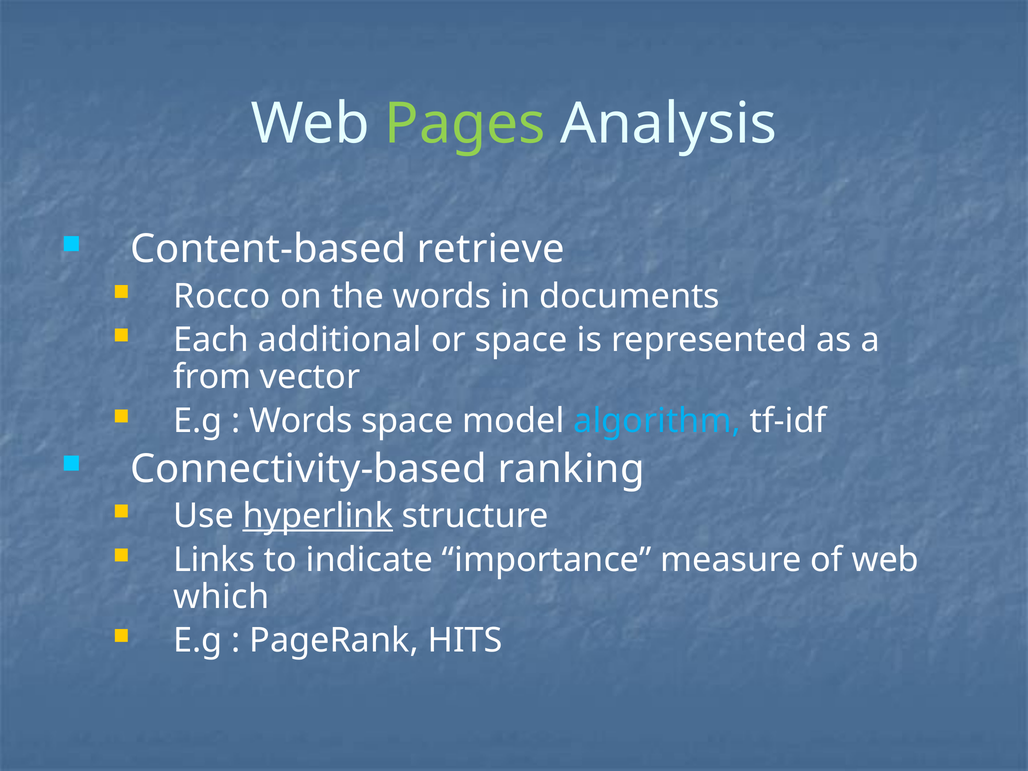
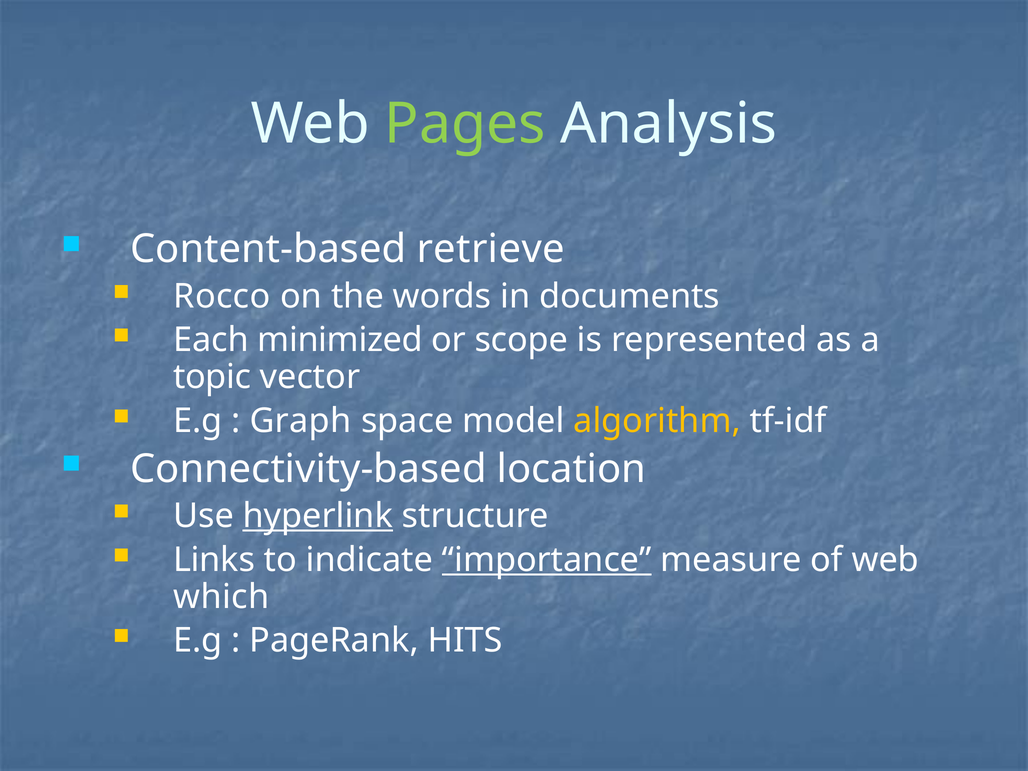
additional: additional -> minimized
or space: space -> scope
from: from -> topic
Words at (301, 421): Words -> Graph
algorithm colour: light blue -> yellow
ranking: ranking -> location
importance underline: none -> present
